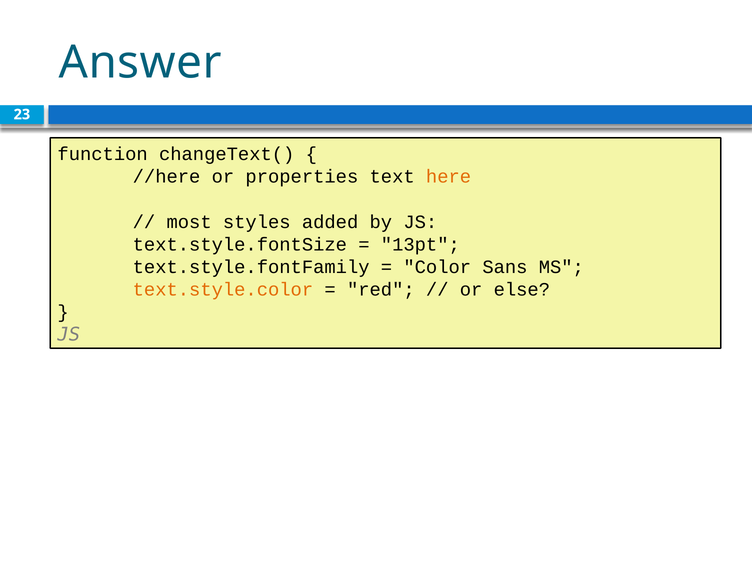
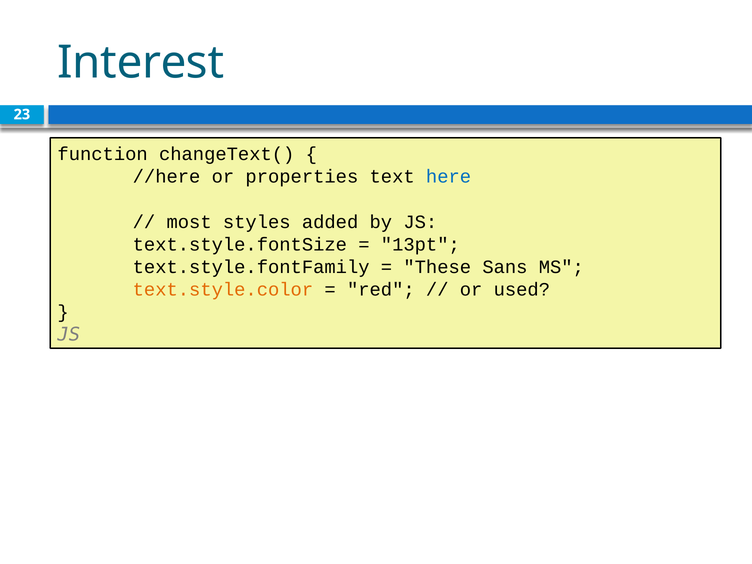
Answer: Answer -> Interest
here colour: orange -> blue
Color: Color -> These
else: else -> used
